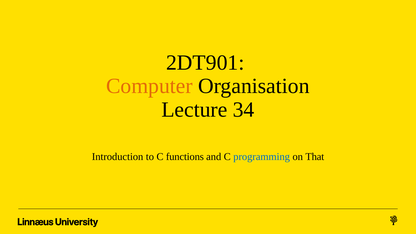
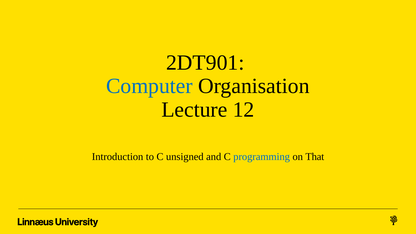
Computer colour: orange -> blue
34: 34 -> 12
functions: functions -> unsigned
